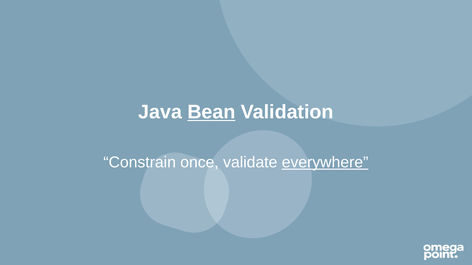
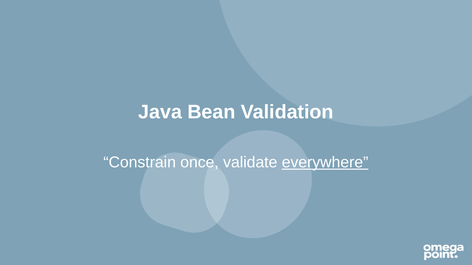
Bean underline: present -> none
